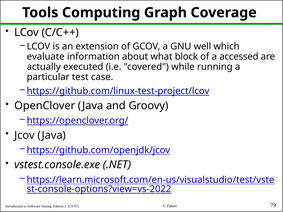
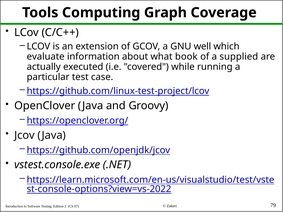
block: block -> book
accessed: accessed -> supplied
